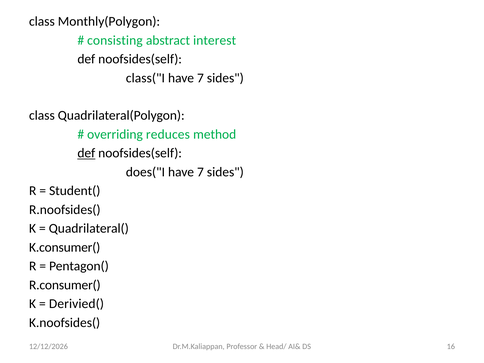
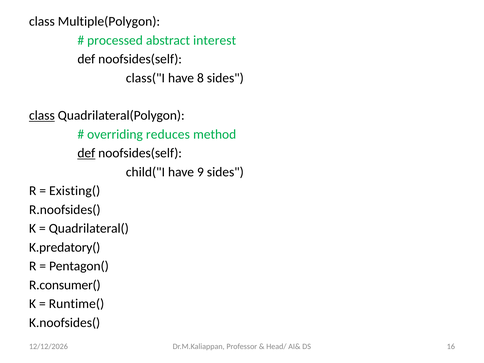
Monthly(Polygon: Monthly(Polygon -> Multiple(Polygon
consisting: consisting -> processed
7 at (200, 78): 7 -> 8
class at (42, 116) underline: none -> present
does("I: does("I -> child("I
7 at (200, 172): 7 -> 9
Student(: Student( -> Existing(
K.consumer(: K.consumer( -> K.predatory(
Derivied(: Derivied( -> Runtime(
